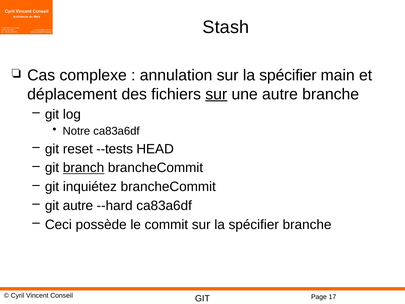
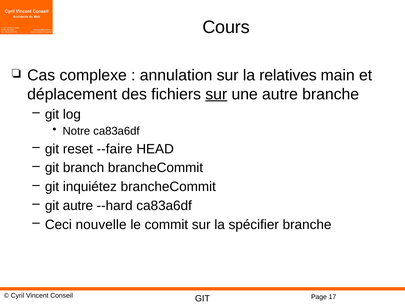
Stash: Stash -> Cours
annulation sur la spécifier: spécifier -> relatives
--tests: --tests -> --faire
branch underline: present -> none
possède: possède -> nouvelle
